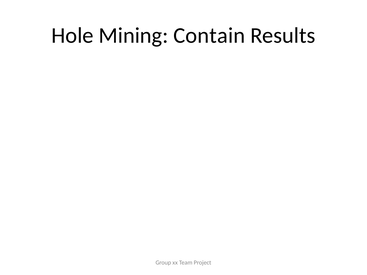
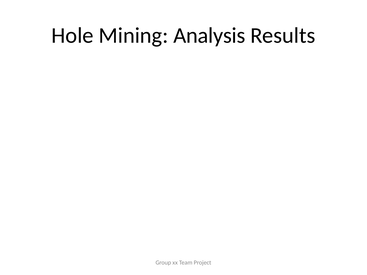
Contain: Contain -> Analysis
